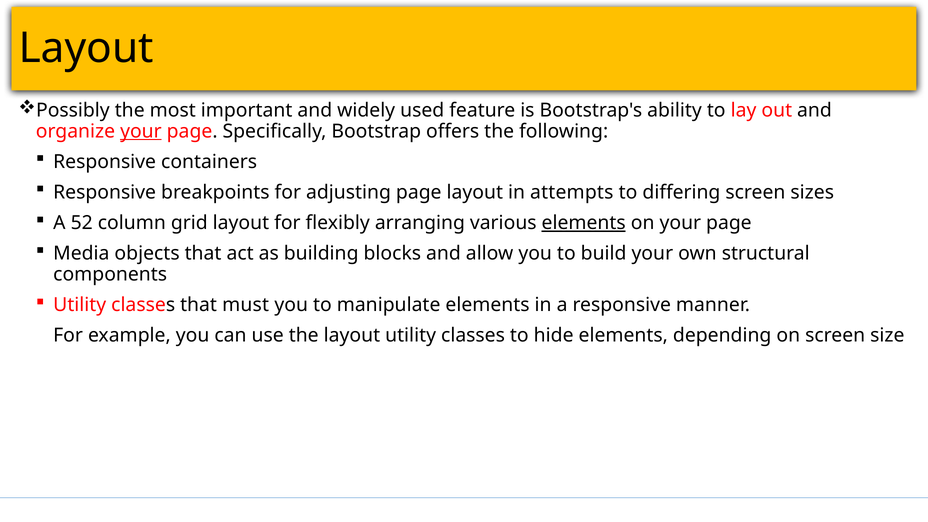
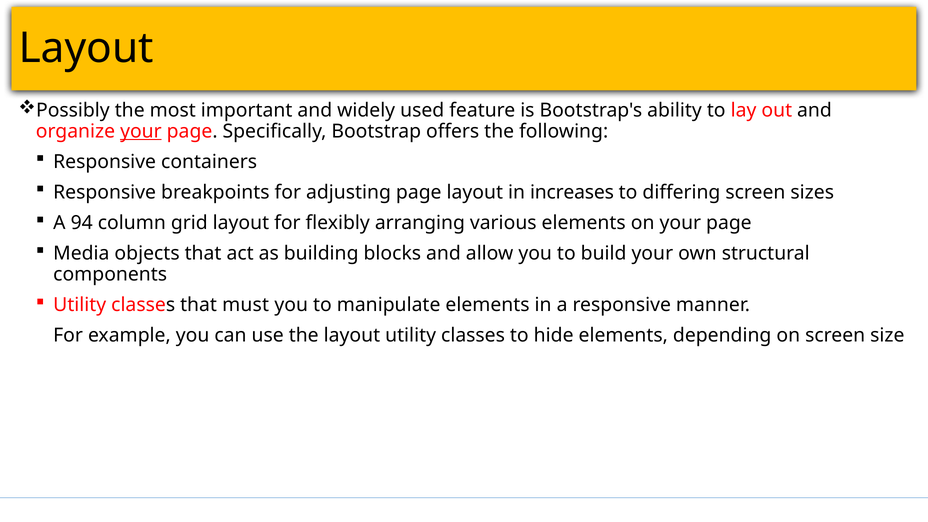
attempts: attempts -> increases
52: 52 -> 94
elements at (584, 223) underline: present -> none
